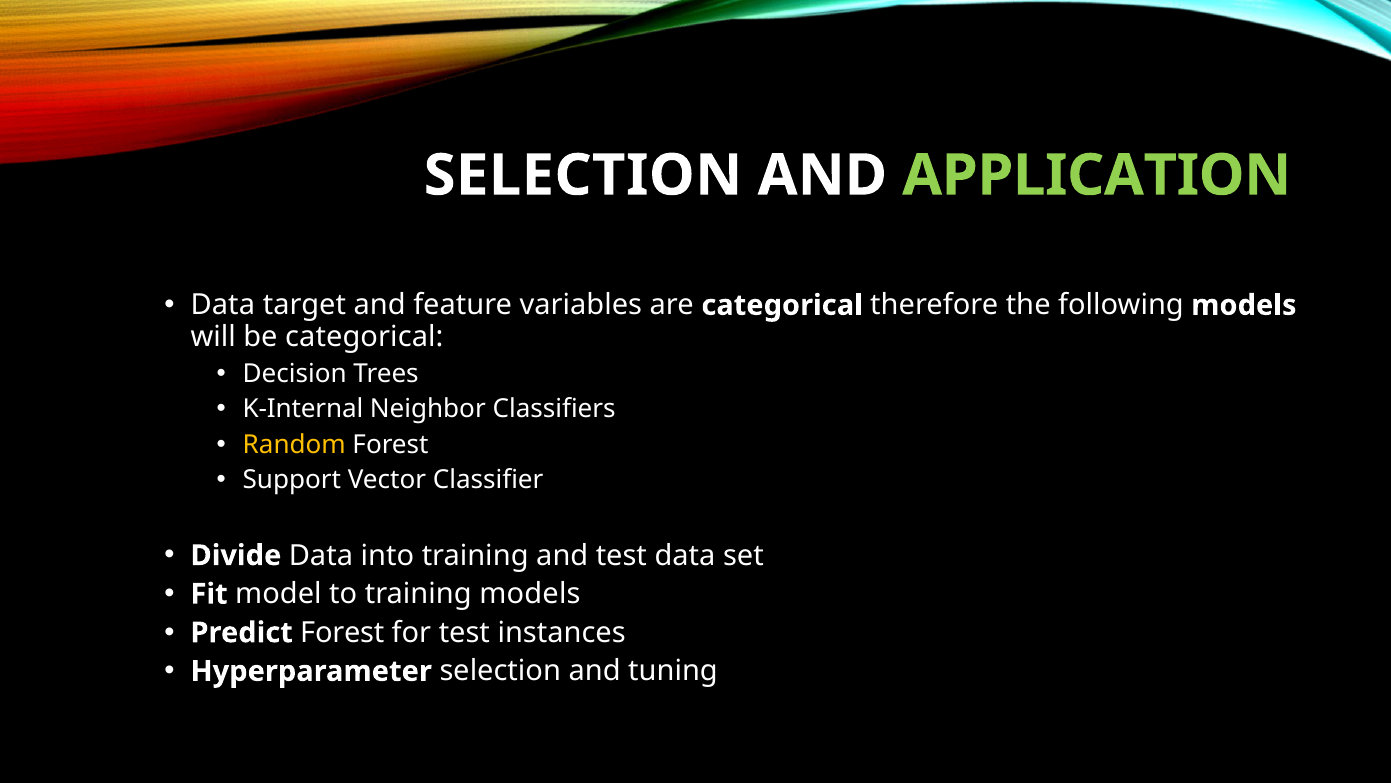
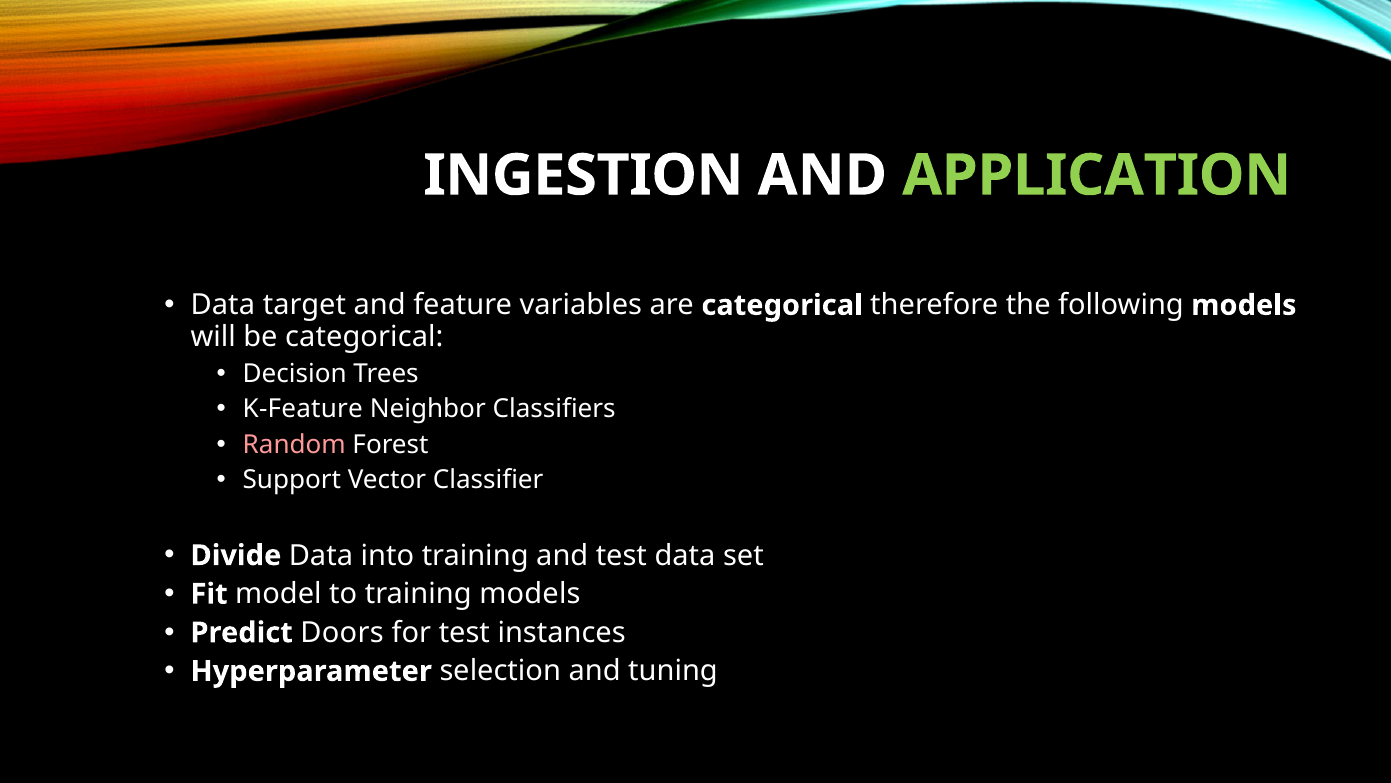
SELECTION at (583, 175): SELECTION -> INGESTION
K-Internal: K-Internal -> K-Feature
Random colour: yellow -> pink
Predict Forest: Forest -> Doors
